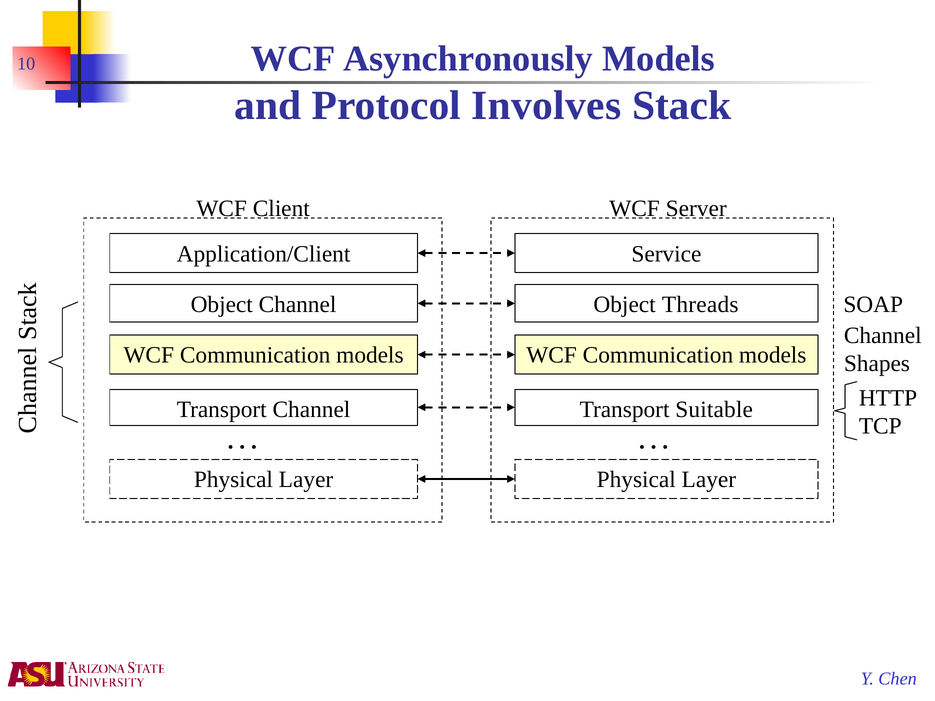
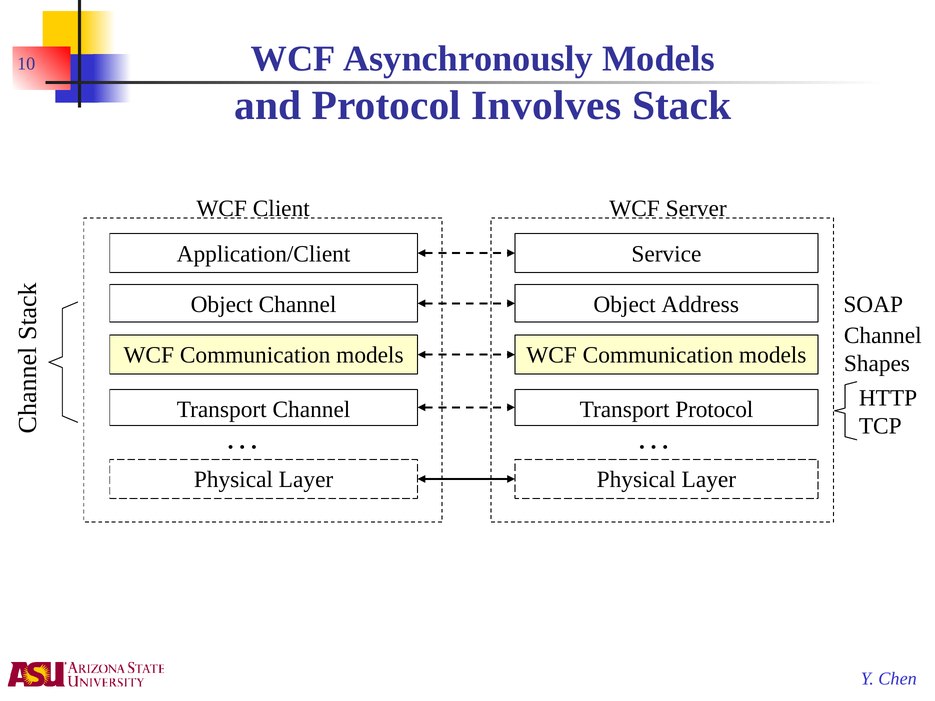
Threads: Threads -> Address
Transport Suitable: Suitable -> Protocol
